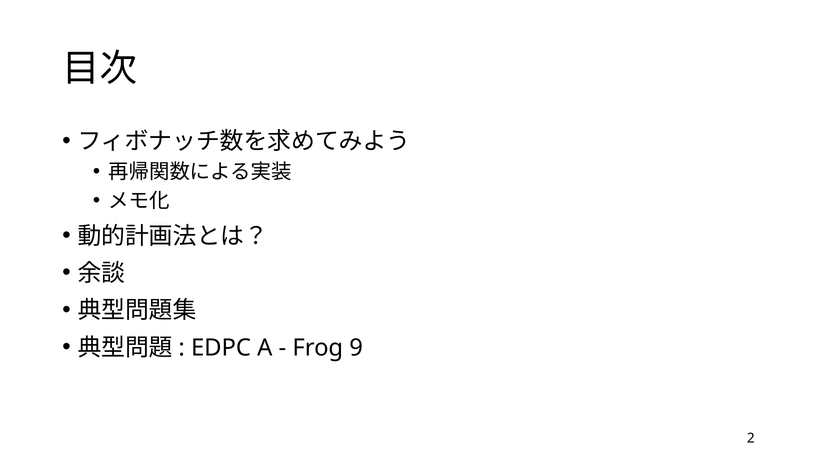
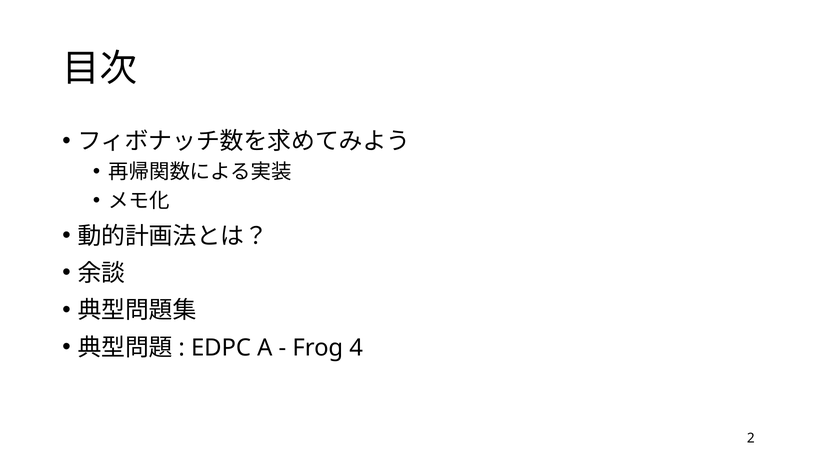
9: 9 -> 4
